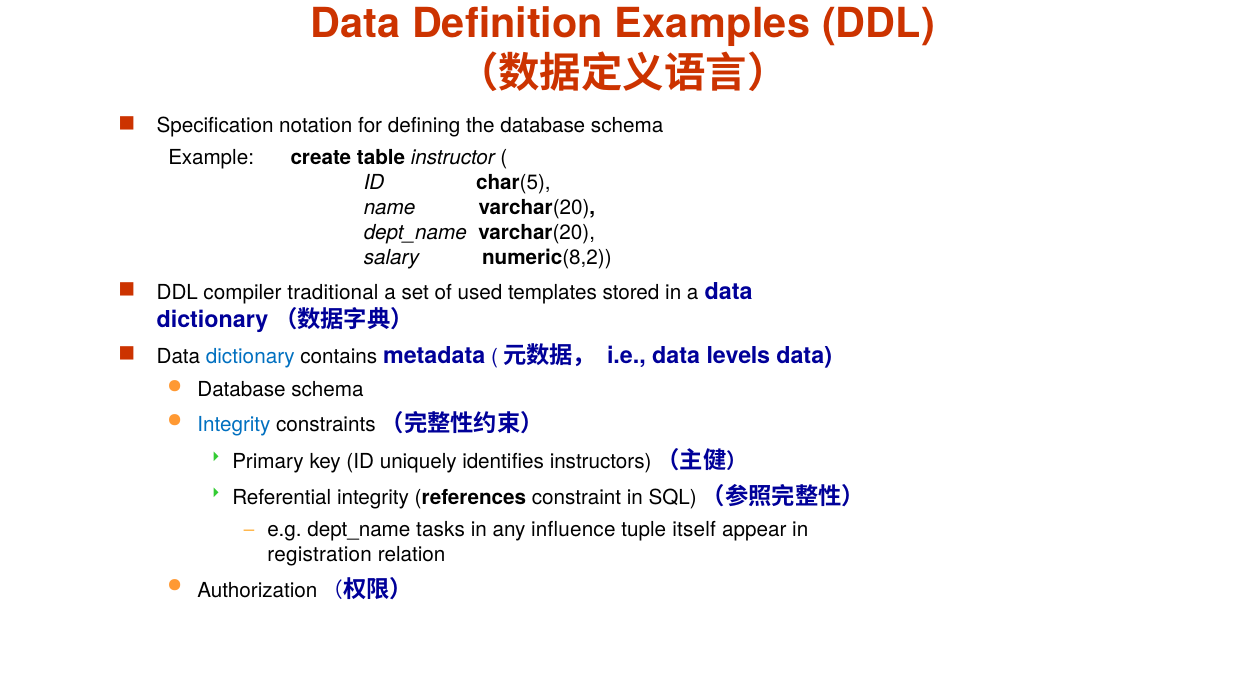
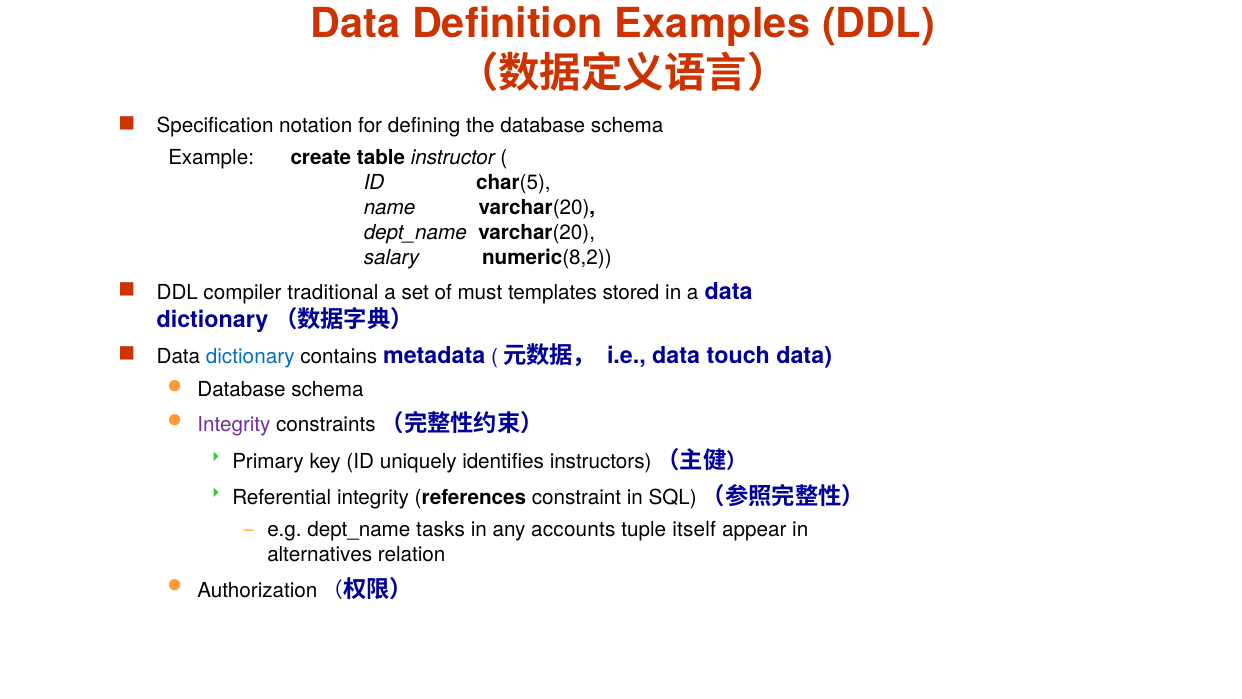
used: used -> must
levels: levels -> touch
Integrity at (234, 425) colour: blue -> purple
influence: influence -> accounts
registration: registration -> alternatives
